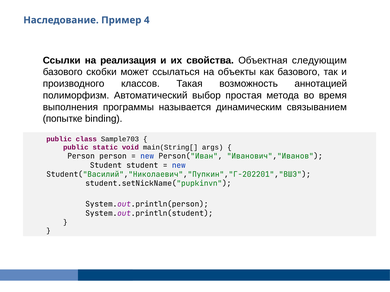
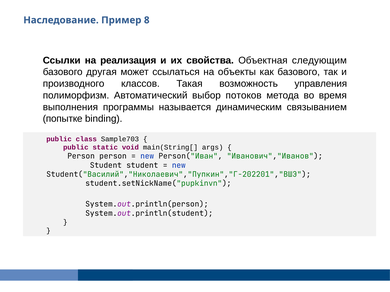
4: 4 -> 8
скобки: скобки -> другая
аннотацией: аннотацией -> управления
простая: простая -> потоков
